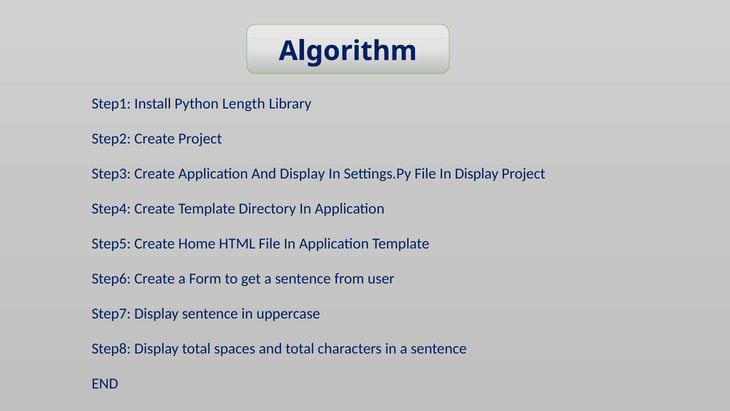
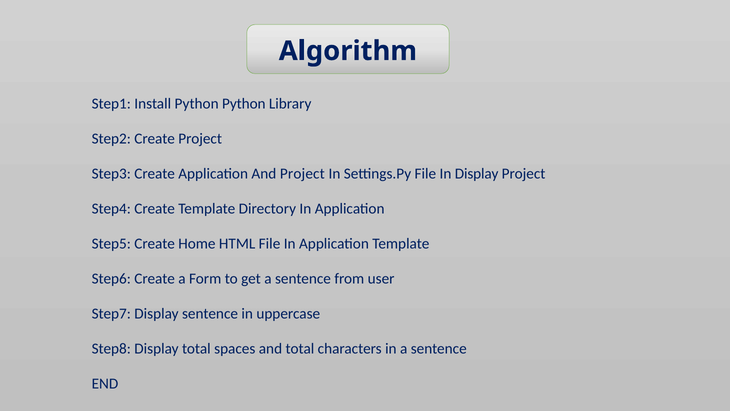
Python Length: Length -> Python
And Display: Display -> Project
